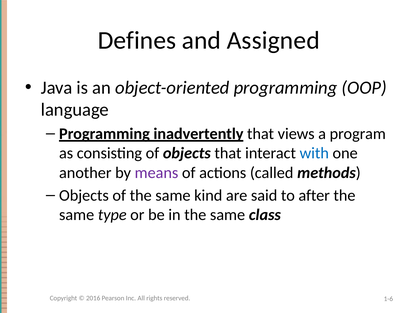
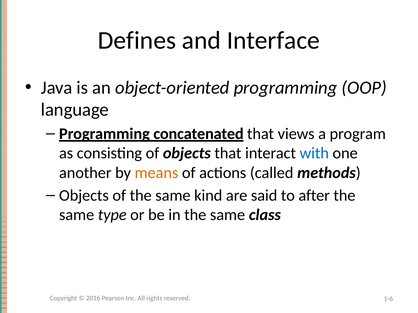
Assigned: Assigned -> Interface
inadvertently: inadvertently -> concatenated
means colour: purple -> orange
